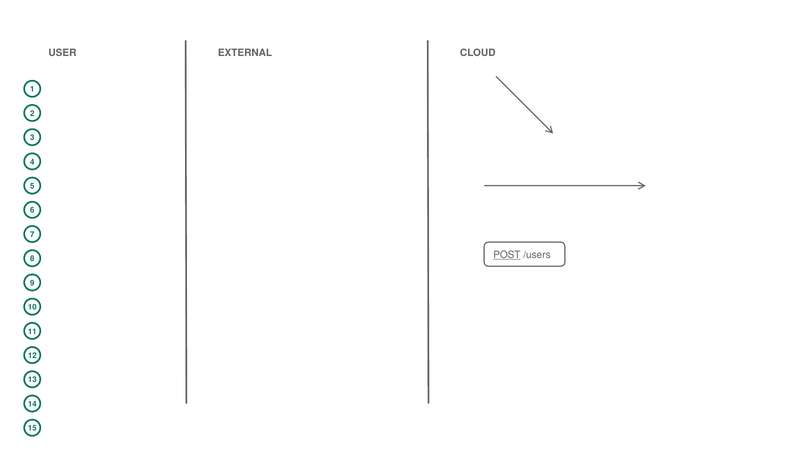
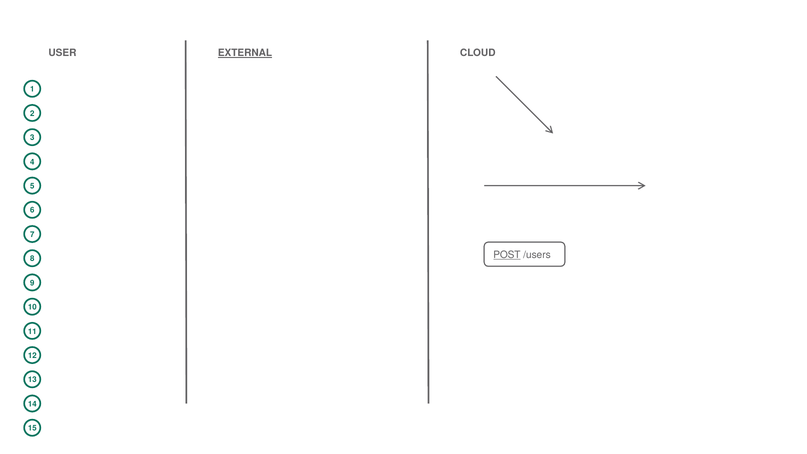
EXTERNAL underline: none -> present
